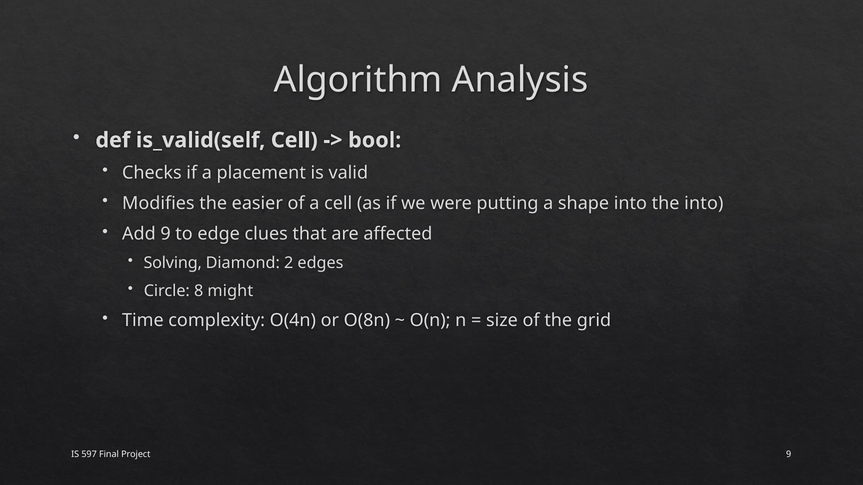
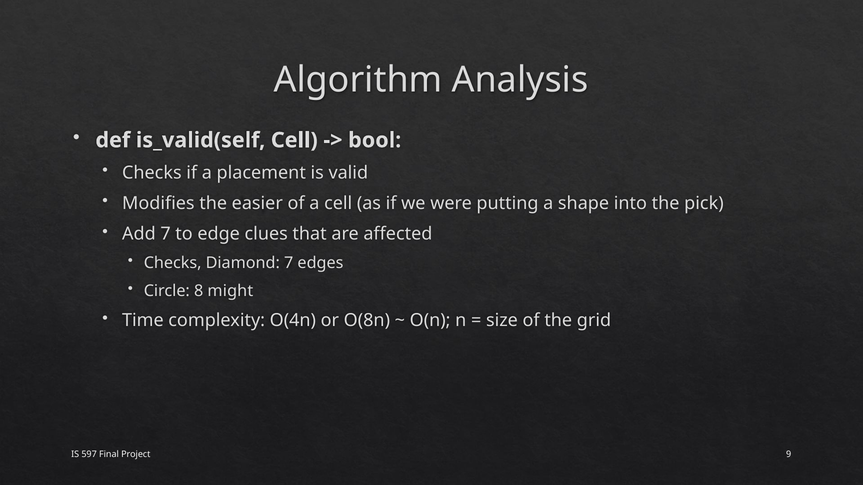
the into: into -> pick
Add 9: 9 -> 7
Solving at (173, 263): Solving -> Checks
Diamond 2: 2 -> 7
